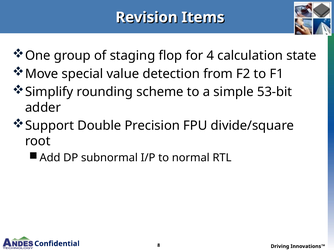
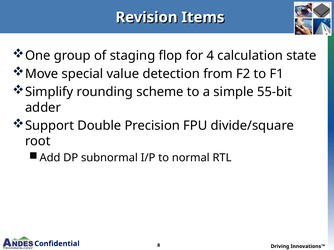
53-bit: 53-bit -> 55-bit
